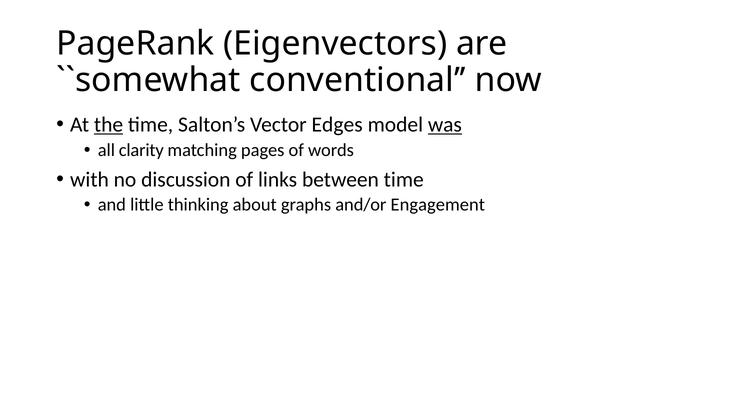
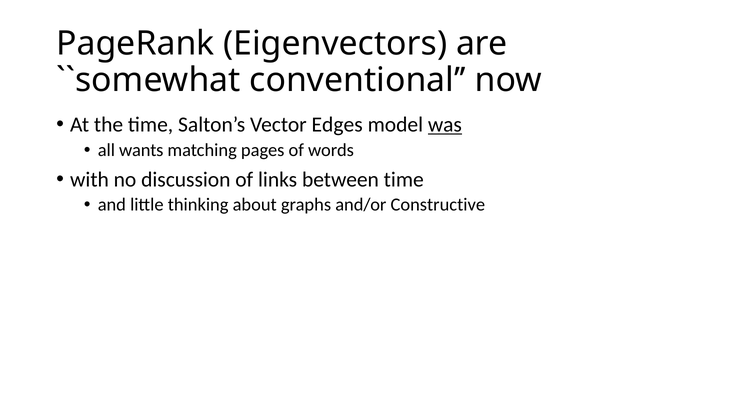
the underline: present -> none
clarity: clarity -> wants
Engagement: Engagement -> Constructive
